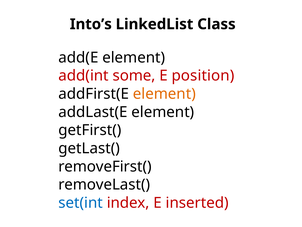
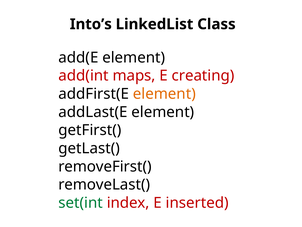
some: some -> maps
position: position -> creating
set(int colour: blue -> green
